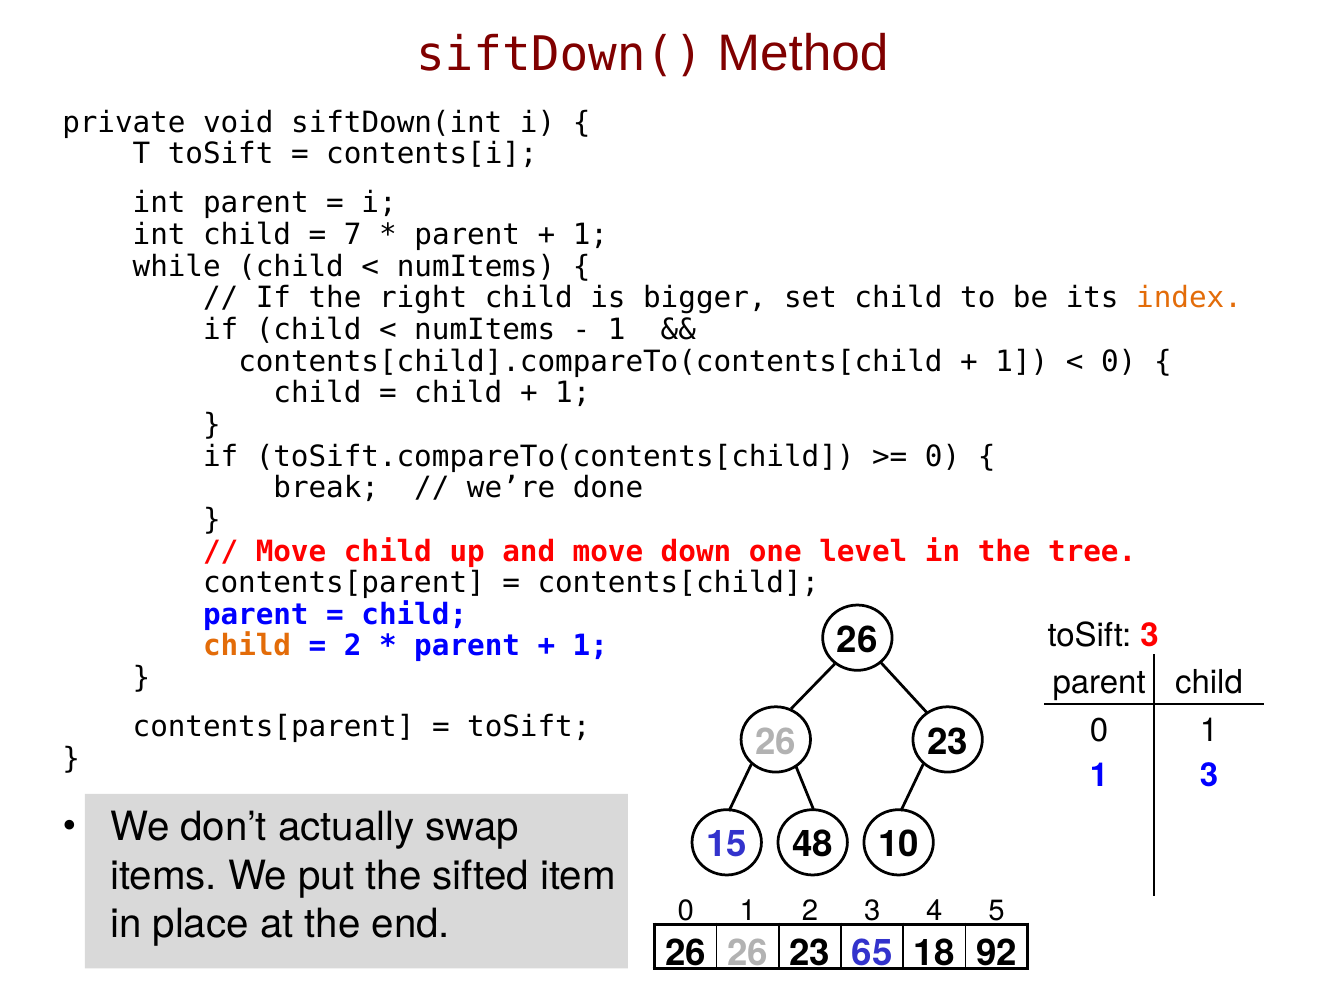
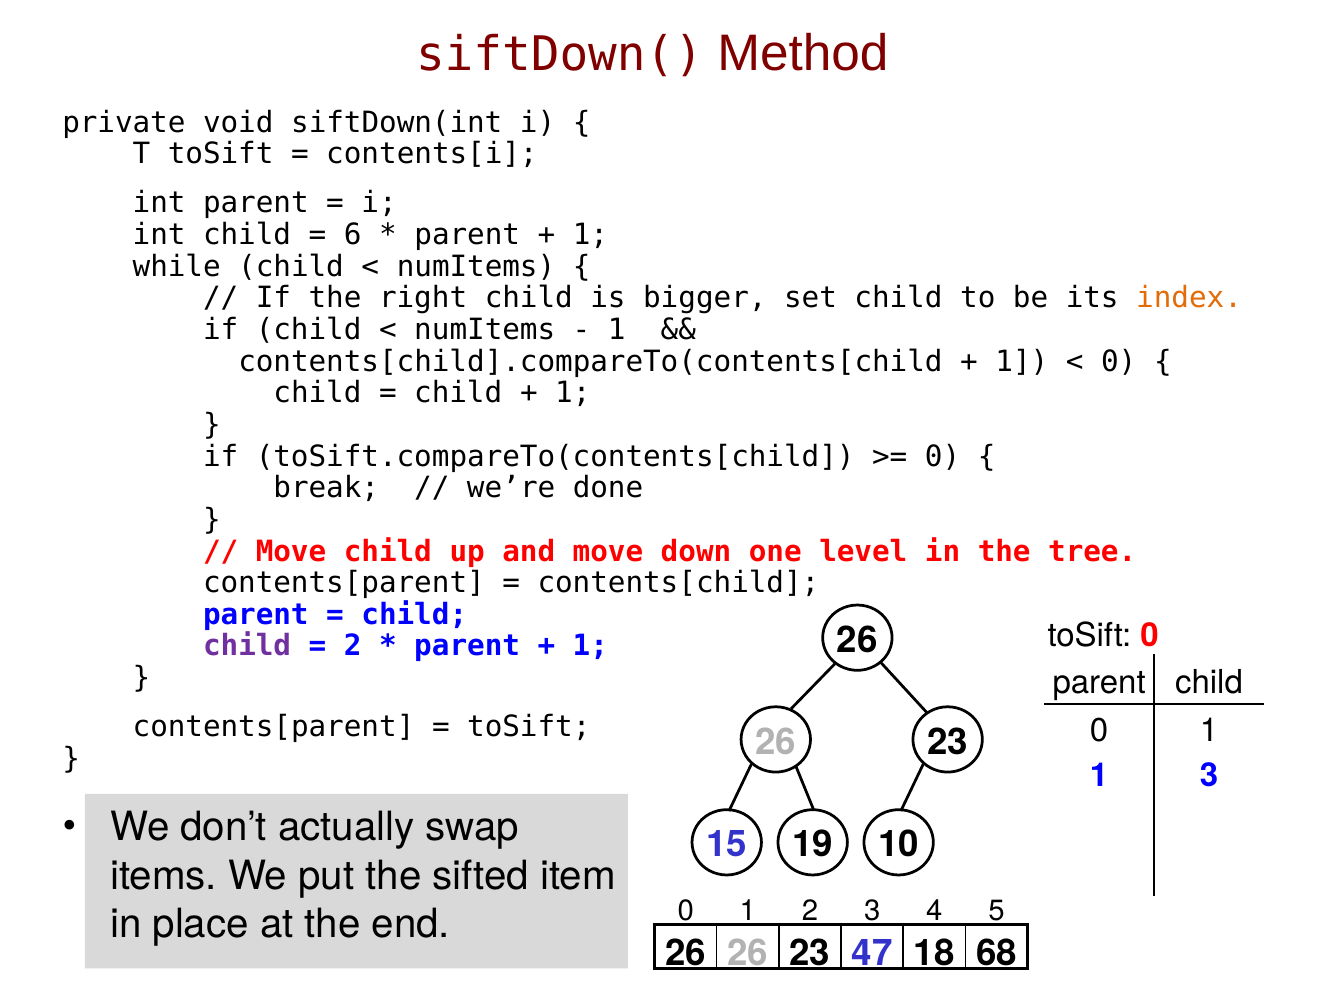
7: 7 -> 6
toSift 3: 3 -> 0
child at (247, 646) colour: orange -> purple
48: 48 -> 19
65: 65 -> 47
92: 92 -> 68
